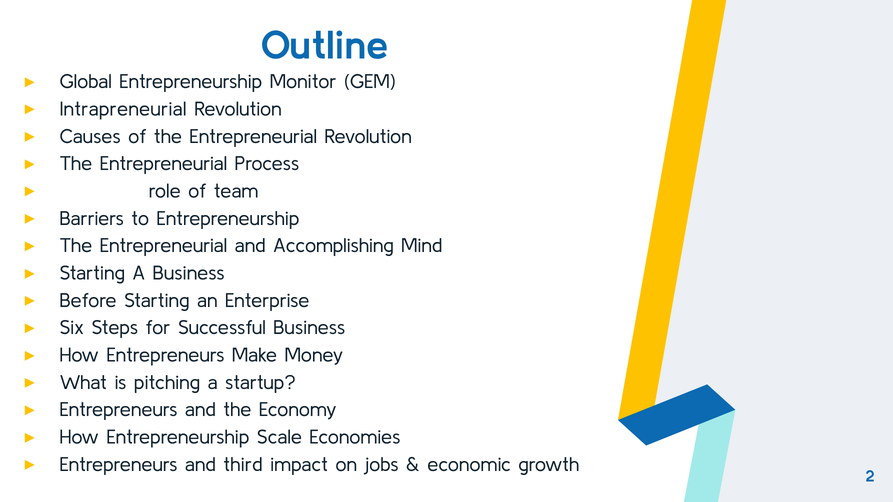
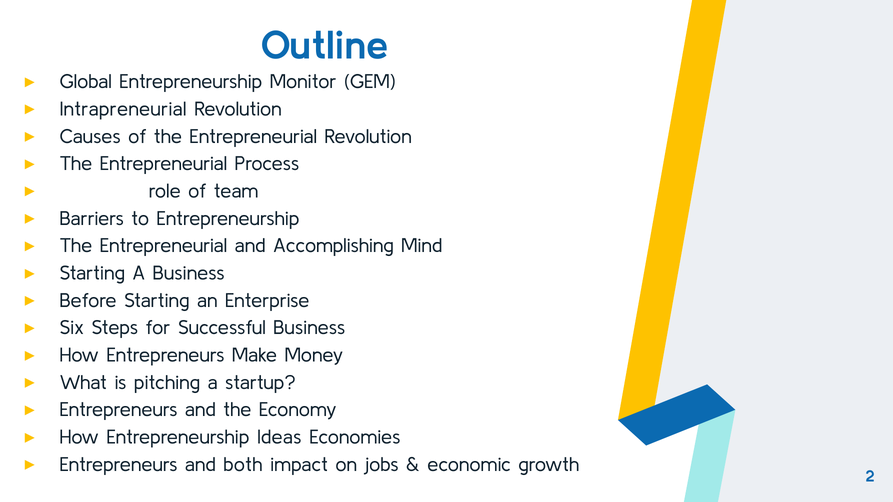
Scale: Scale -> Ideas
third: third -> both
